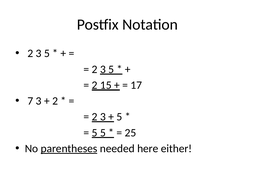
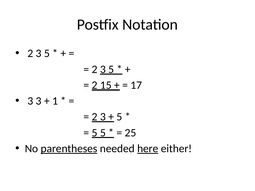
7 at (30, 101): 7 -> 3
2 at (55, 101): 2 -> 1
here underline: none -> present
